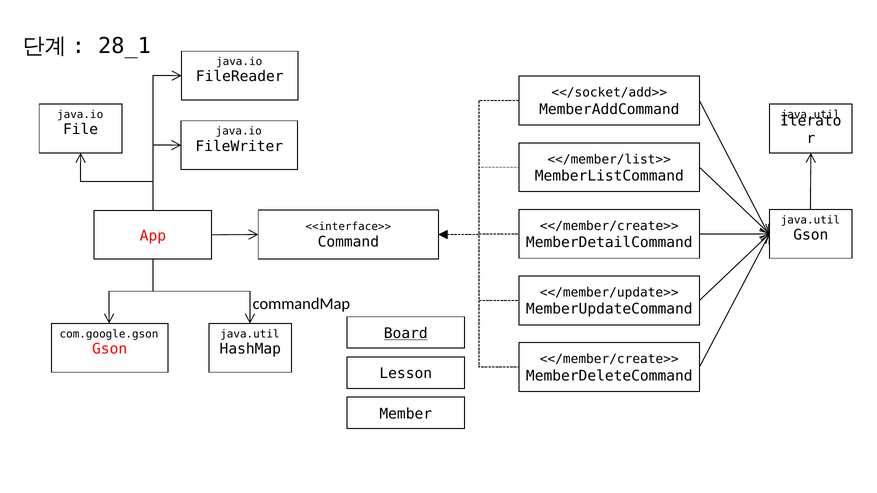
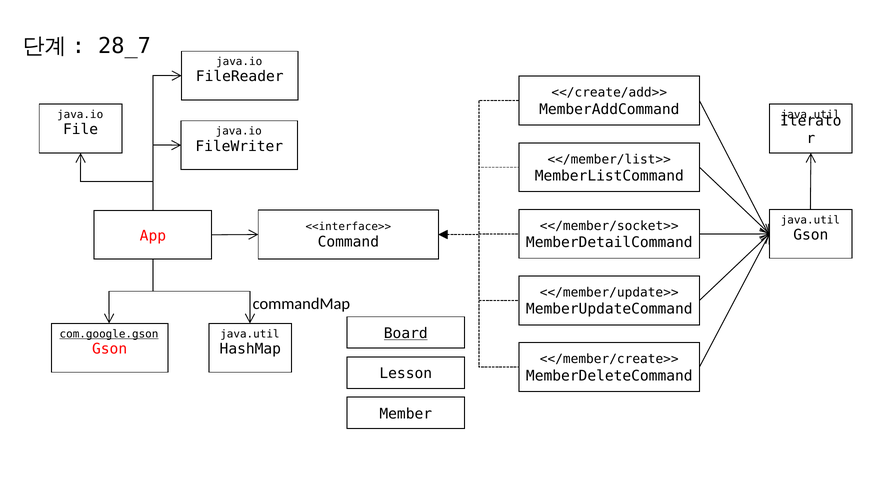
28_1: 28_1 -> 28_7
<</socket/add>>: <</socket/add>> -> <</create/add>>
<</member/create>> at (609, 226): <</member/create>> -> <</member/socket>>
com.google.gson underline: none -> present
